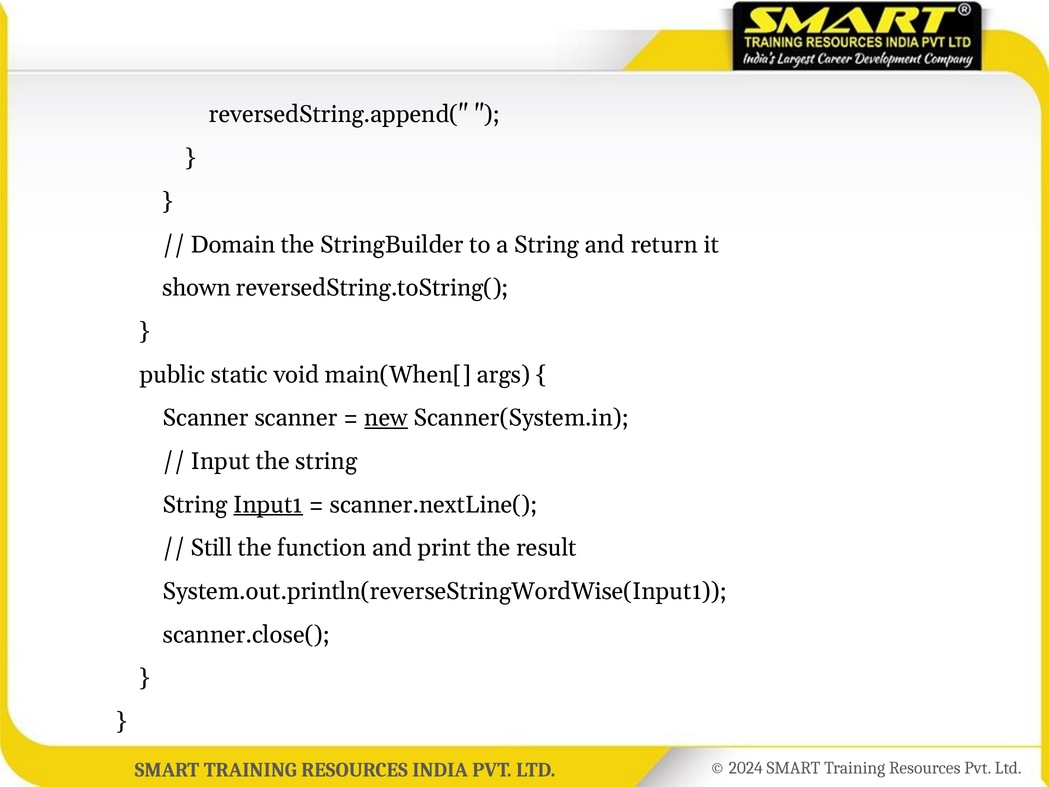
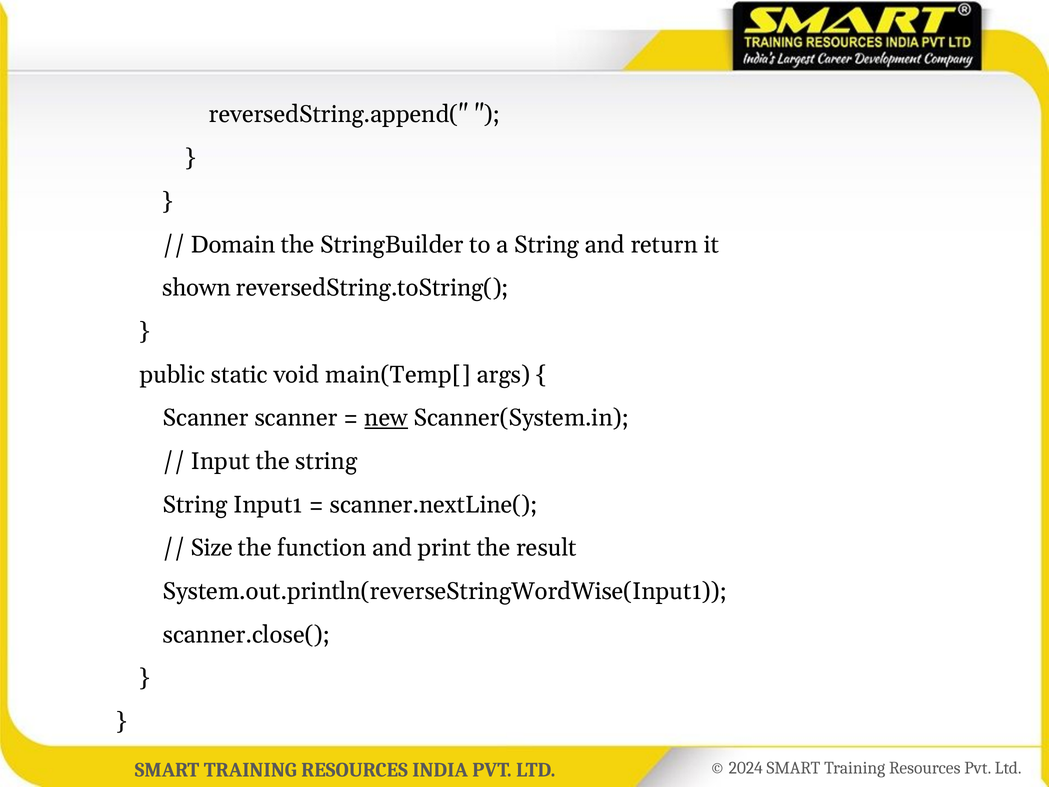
main(When[: main(When[ -> main(Temp[
Input1 underline: present -> none
Still: Still -> Size
